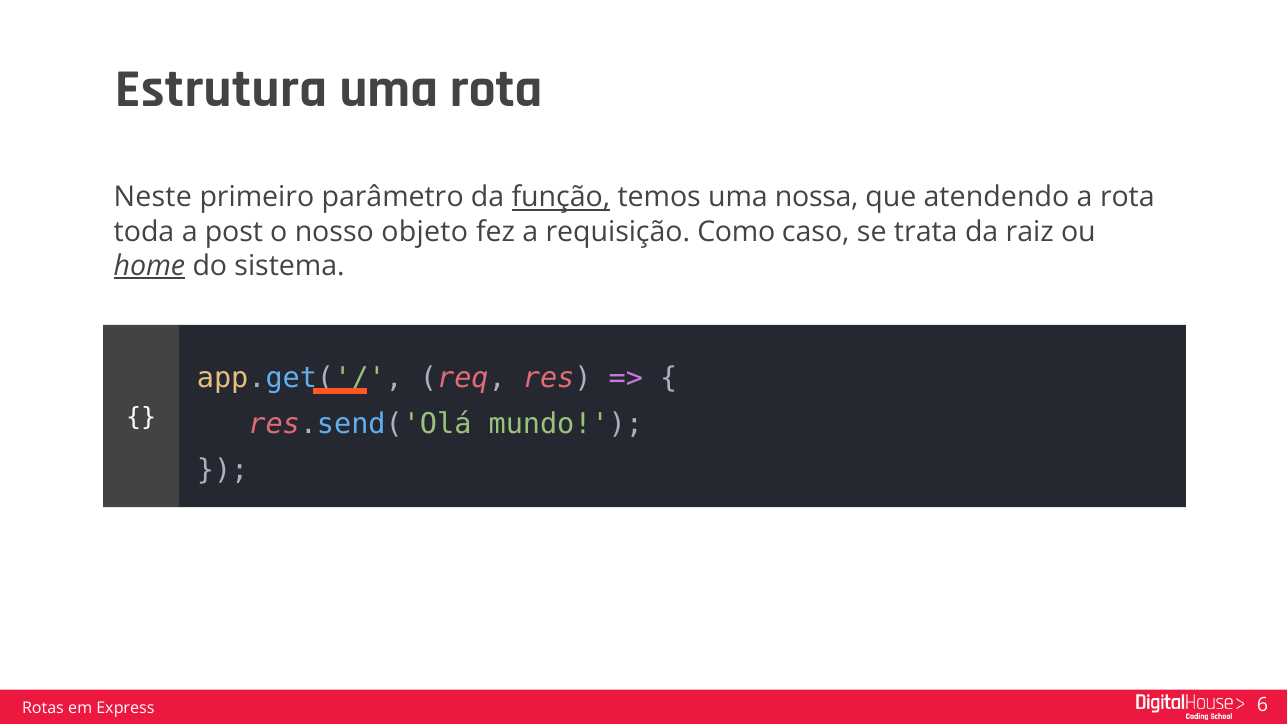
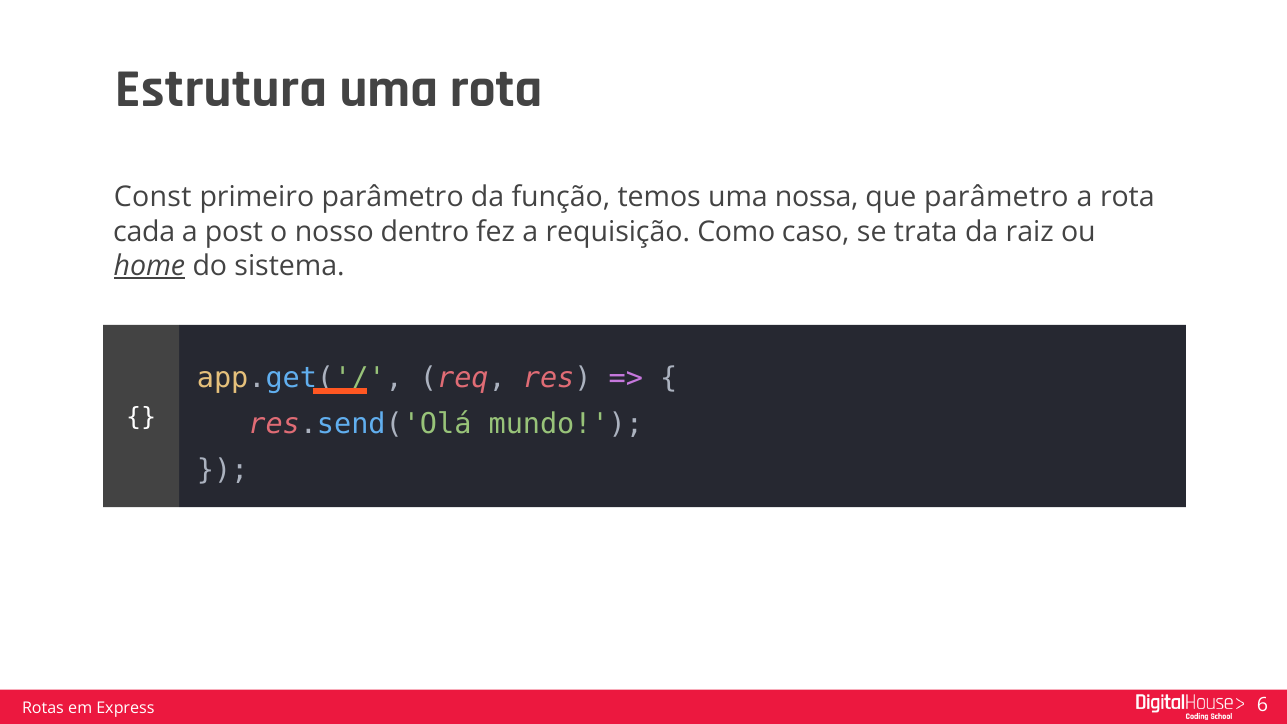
Neste: Neste -> Const
função underline: present -> none
que atendendo: atendendo -> parâmetro
toda: toda -> cada
objeto: objeto -> dentro
